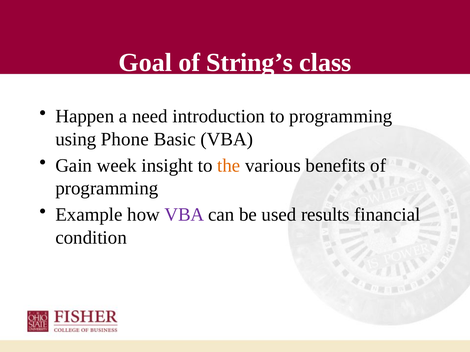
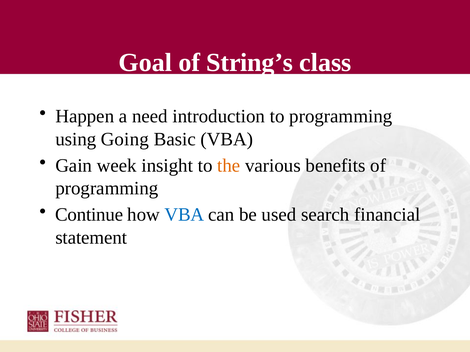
Phone: Phone -> Going
Example: Example -> Continue
VBA at (184, 215) colour: purple -> blue
results: results -> search
condition: condition -> statement
